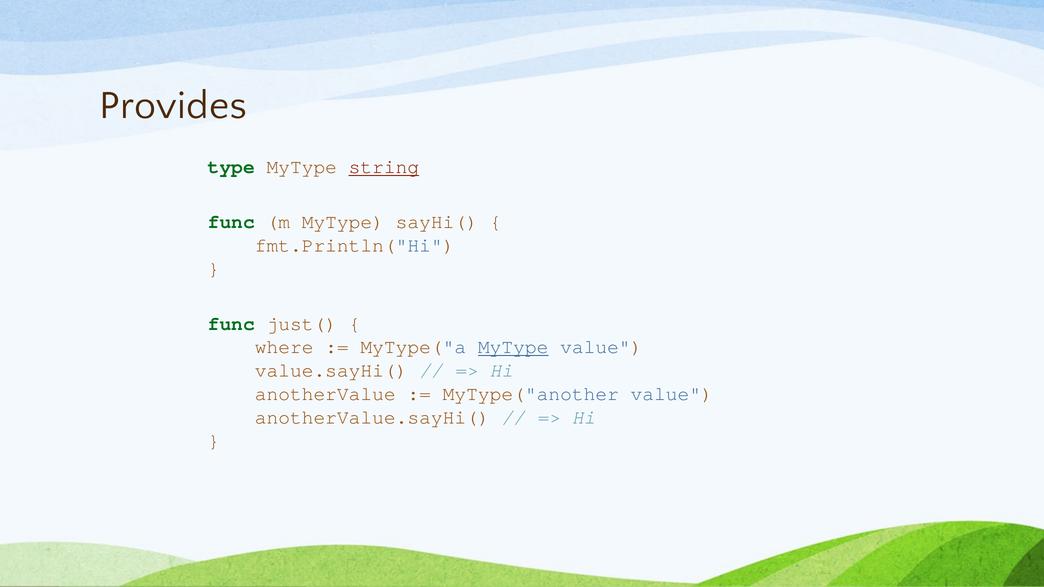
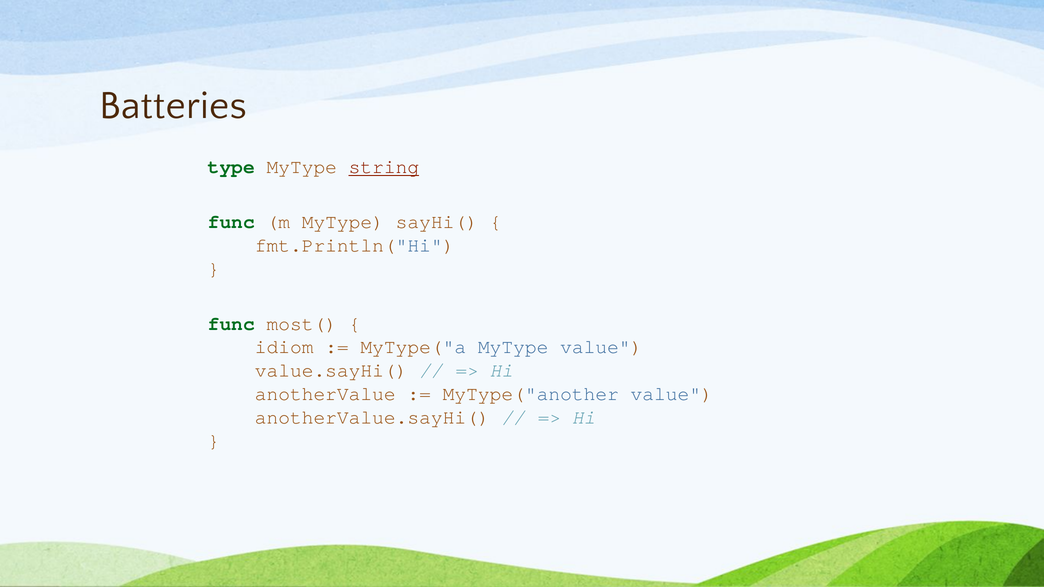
Provides: Provides -> Batteries
just(: just( -> most(
where: where -> idiom
MyType at (513, 347) underline: present -> none
